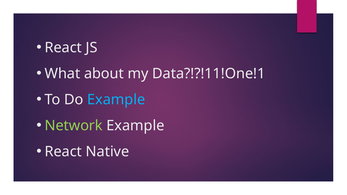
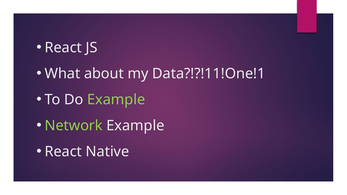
Example at (116, 100) colour: light blue -> light green
